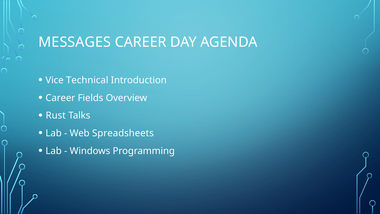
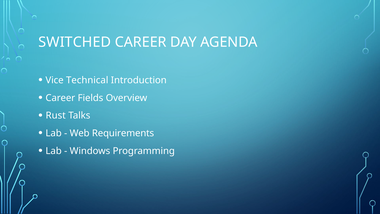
MESSAGES: MESSAGES -> SWITCHED
Spreadsheets: Spreadsheets -> Requirements
